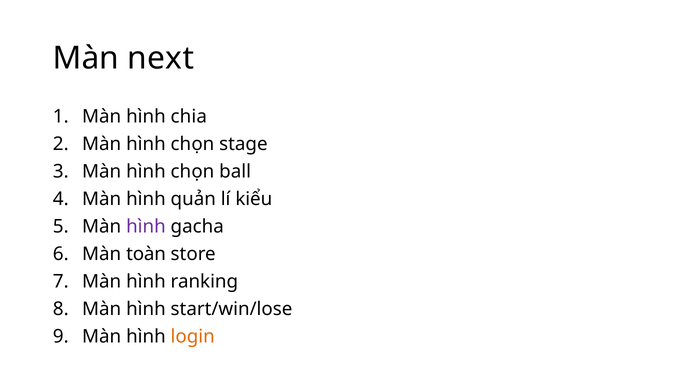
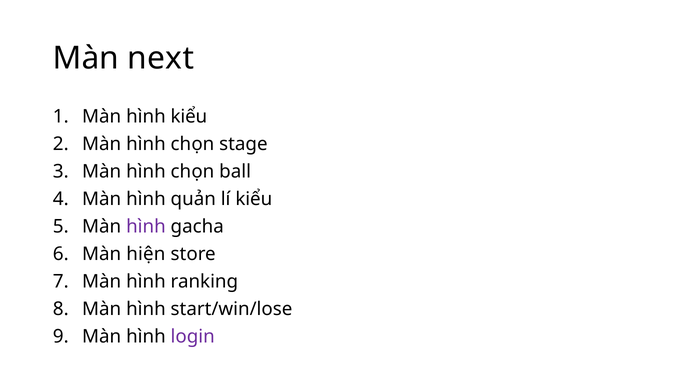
hình chia: chia -> kiểu
toàn: toàn -> hiện
login colour: orange -> purple
